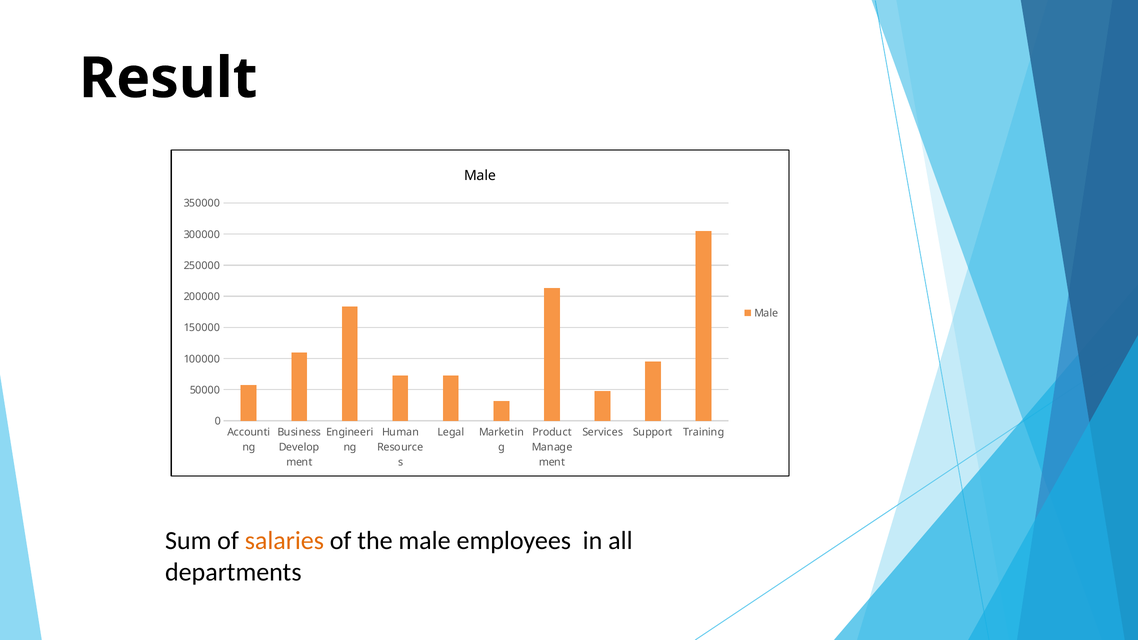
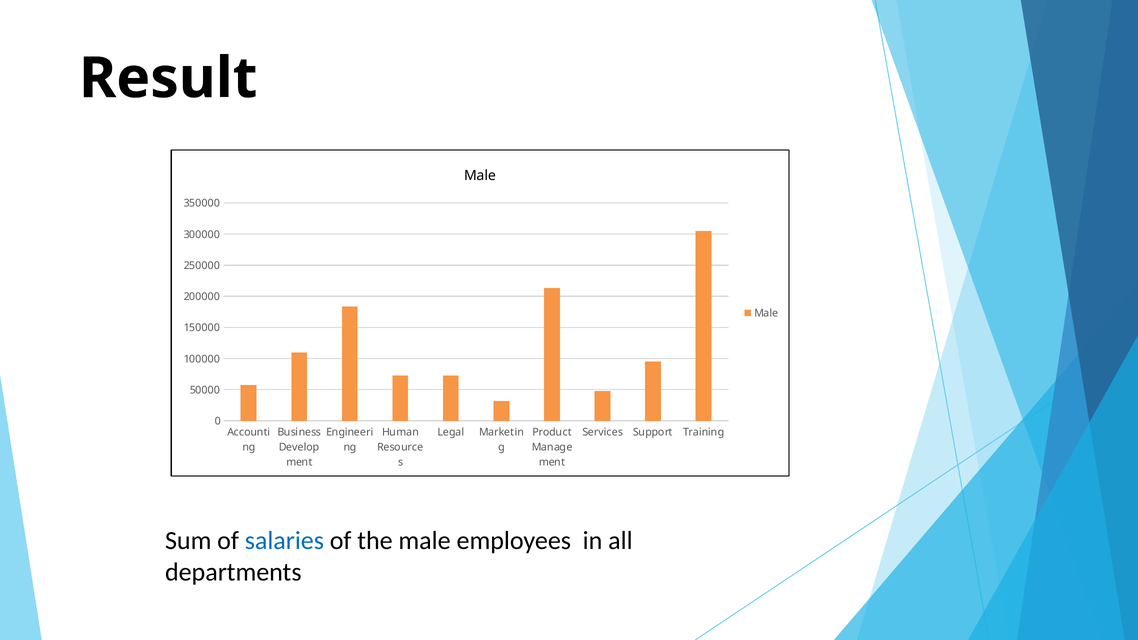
salaries colour: orange -> blue
